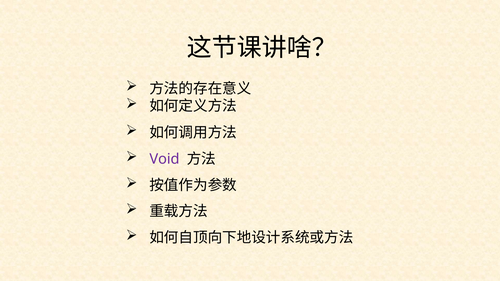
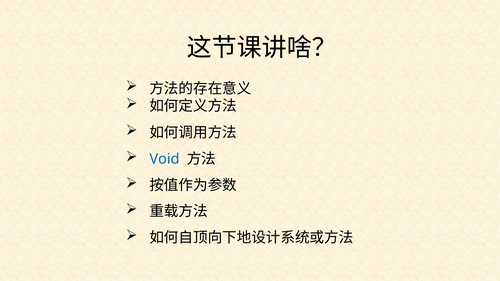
Void colour: purple -> blue
